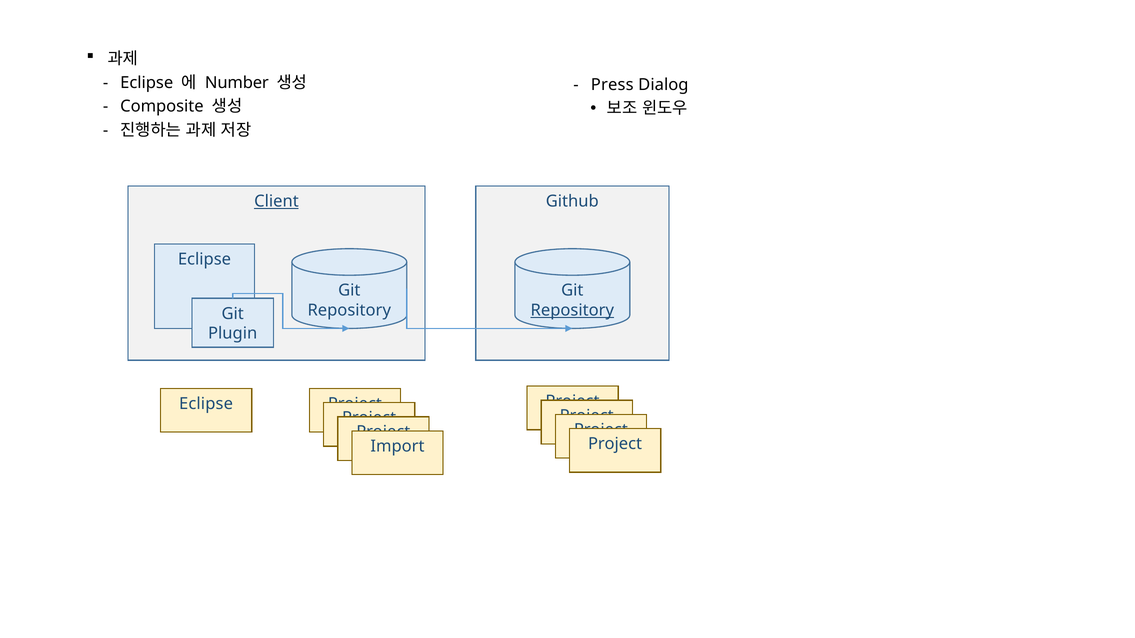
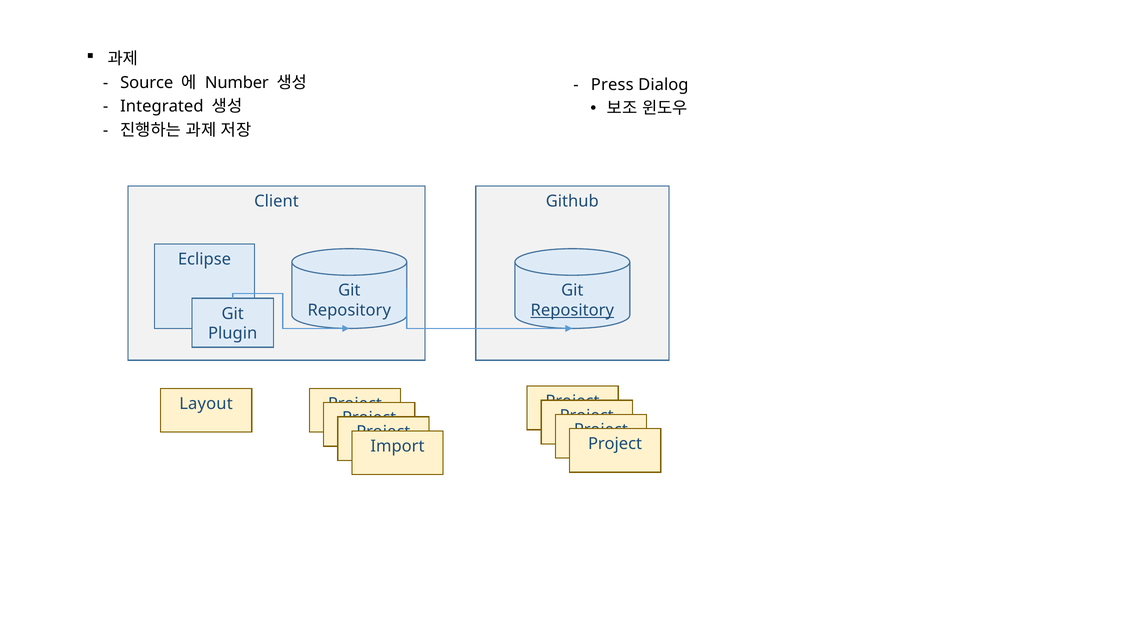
Eclipse at (147, 83): Eclipse -> Source
Composite: Composite -> Integrated
Client underline: present -> none
Eclipse at (206, 404): Eclipse -> Layout
